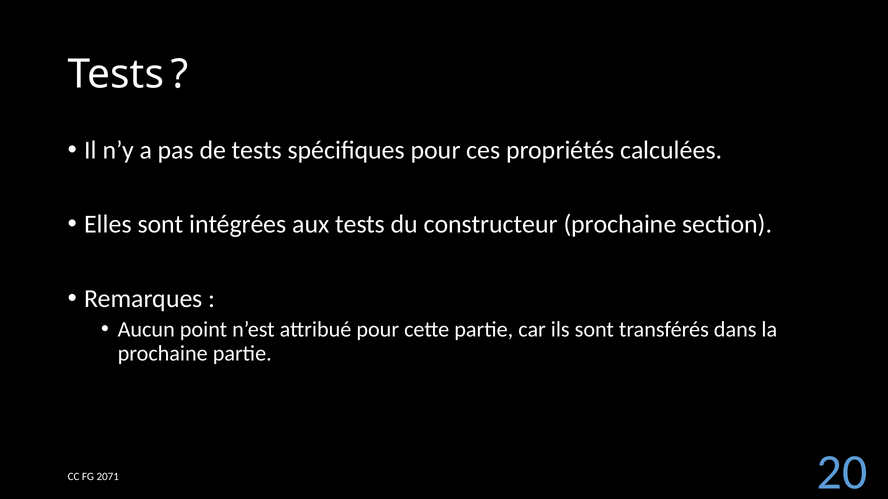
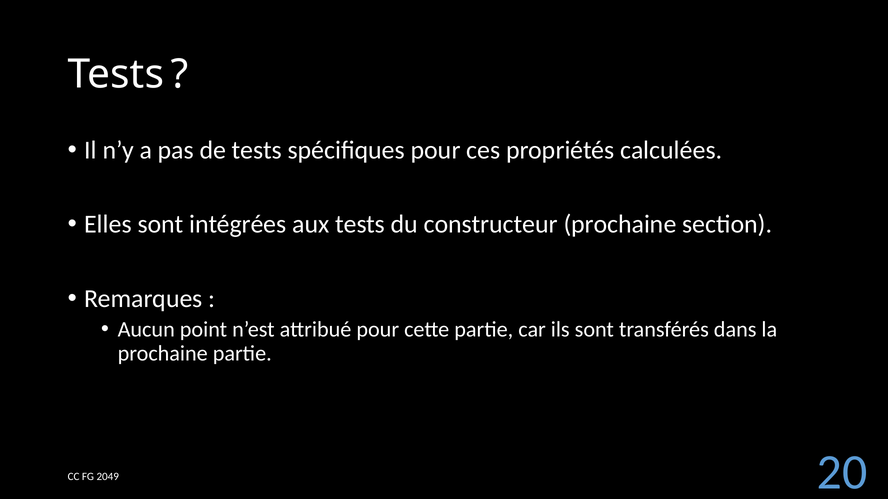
2071: 2071 -> 2049
